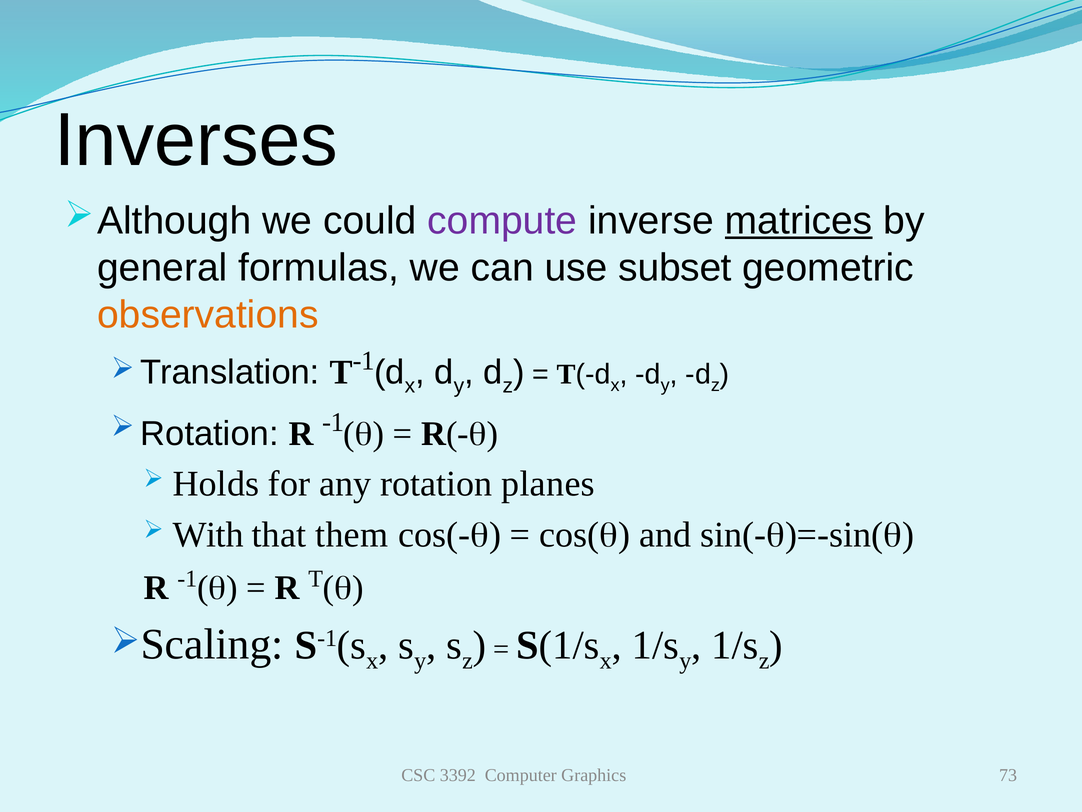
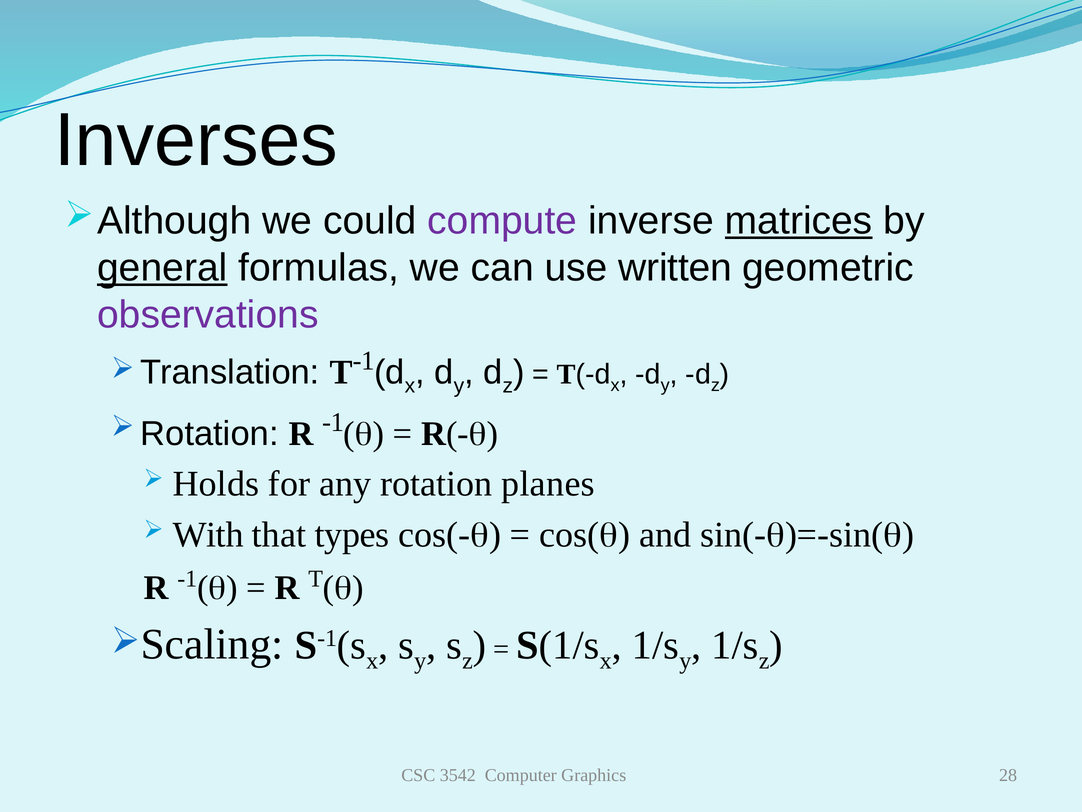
general underline: none -> present
subset: subset -> written
observations colour: orange -> purple
them: them -> types
3392: 3392 -> 3542
73: 73 -> 28
